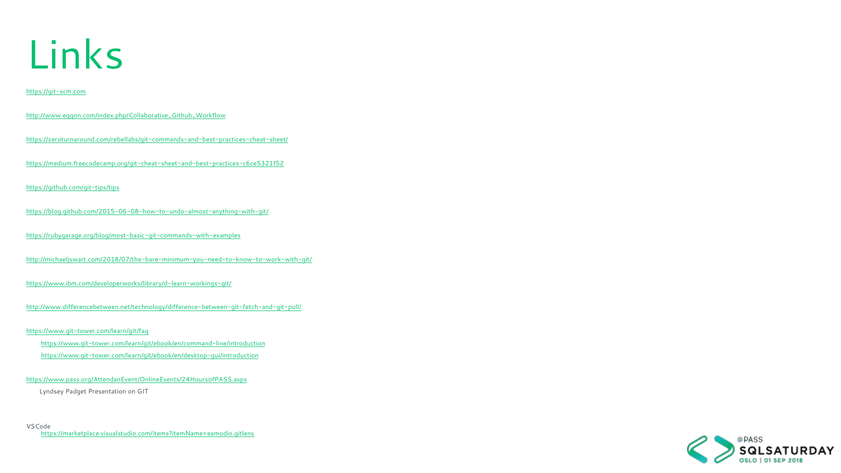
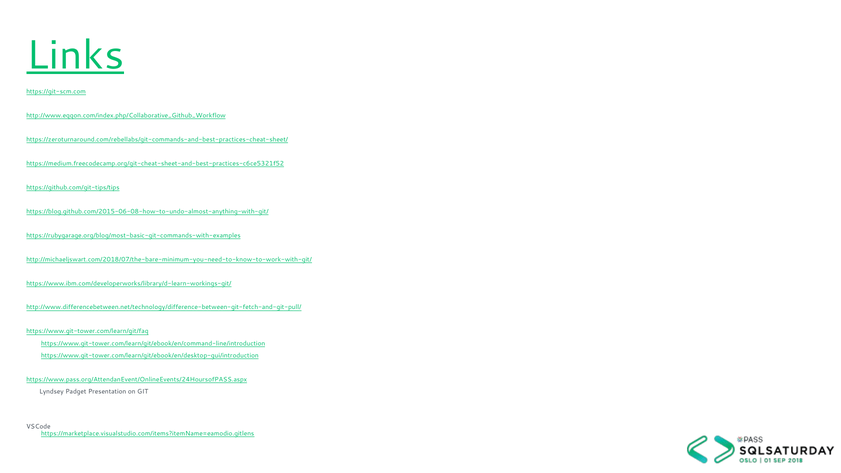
Links underline: none -> present
